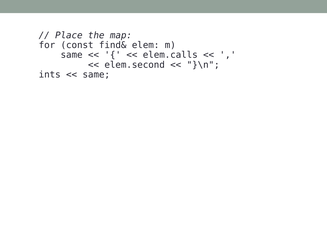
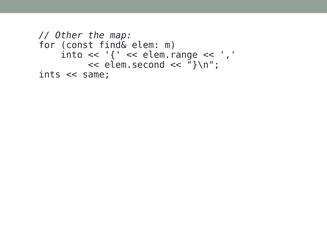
Place: Place -> Other
same at (72, 55): same -> into
elem.calls: elem.calls -> elem.range
